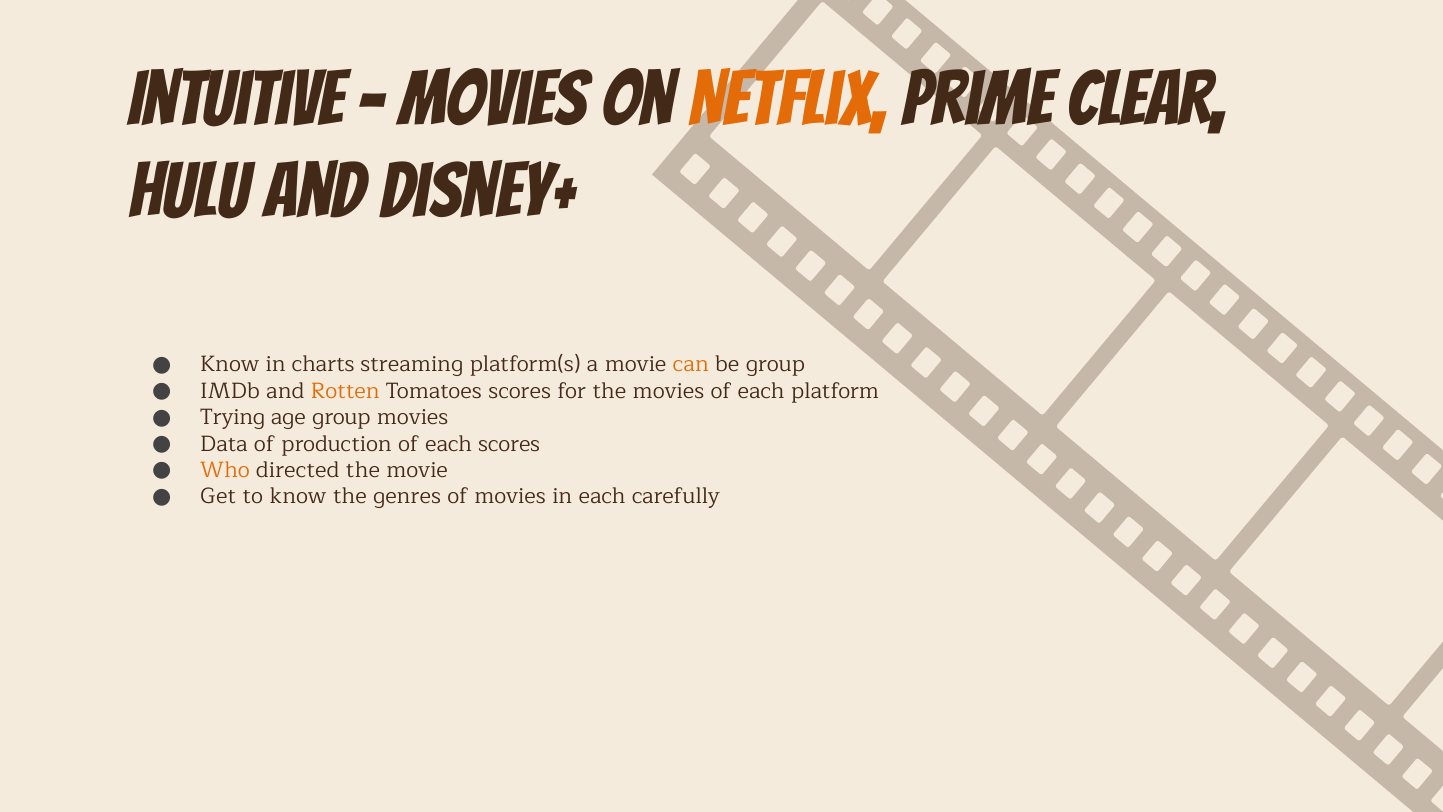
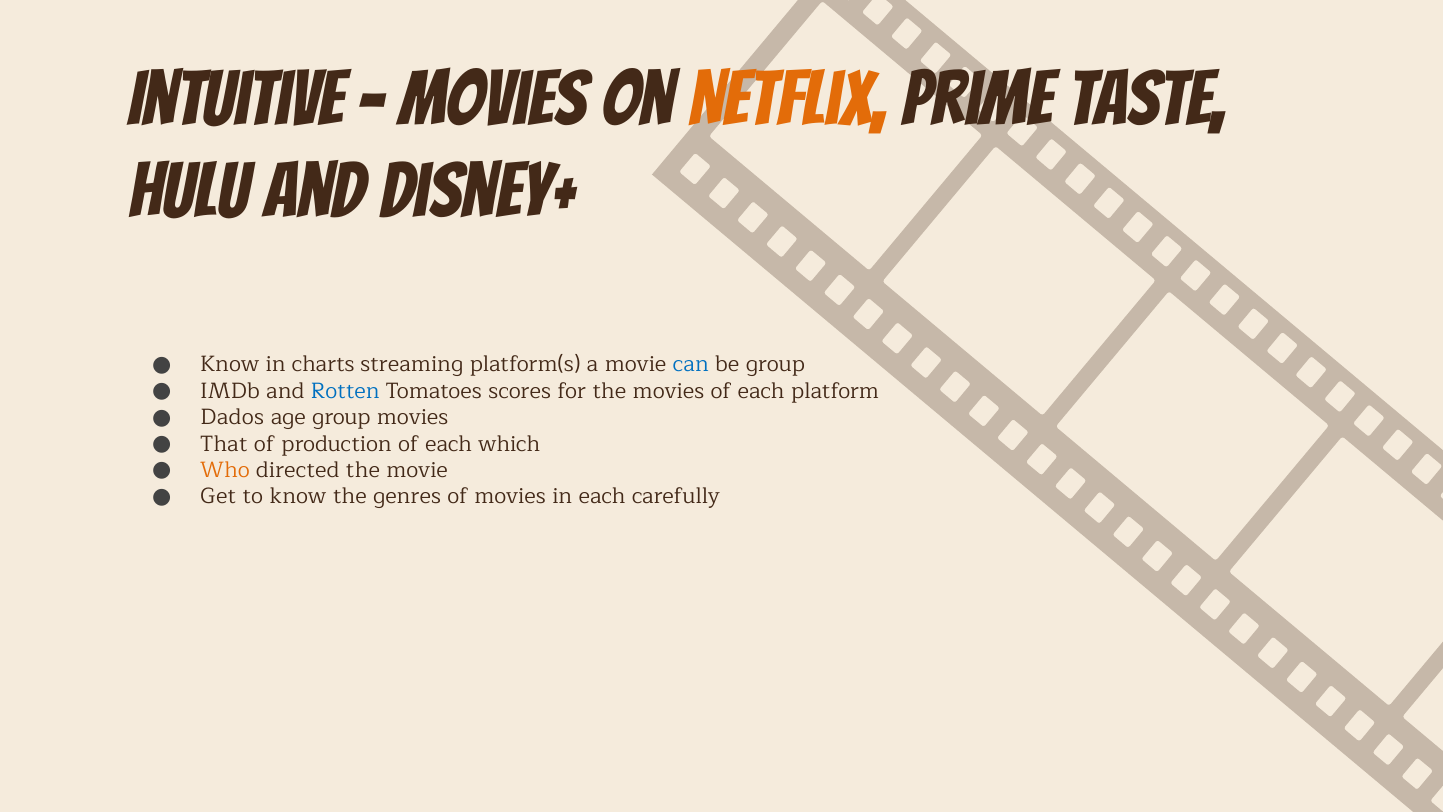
Clear: Clear -> Taste
can colour: orange -> blue
Rotten colour: orange -> blue
Trying: Trying -> Dados
Data: Data -> That
each scores: scores -> which
